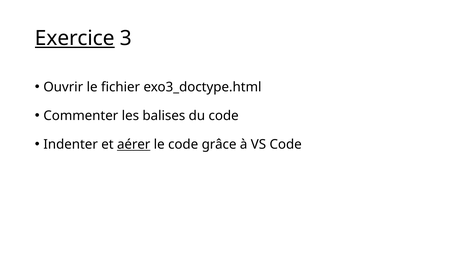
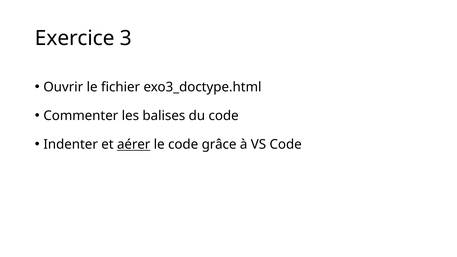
Exercice underline: present -> none
